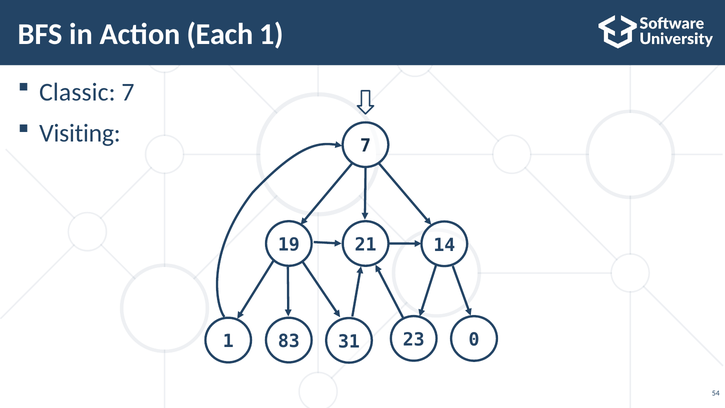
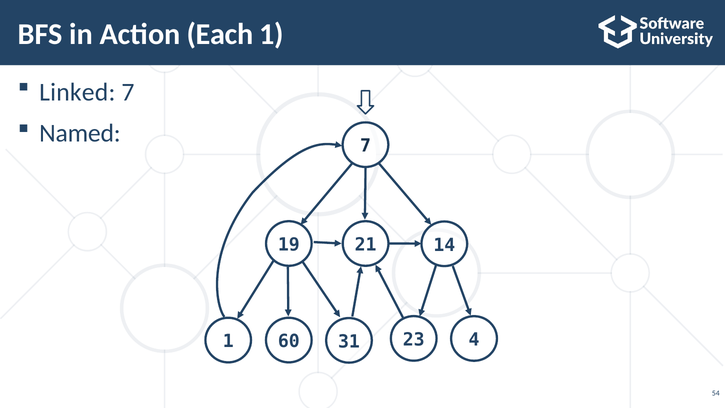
Classic: Classic -> Linked
Visiting: Visiting -> Named
0: 0 -> 4
83: 83 -> 60
